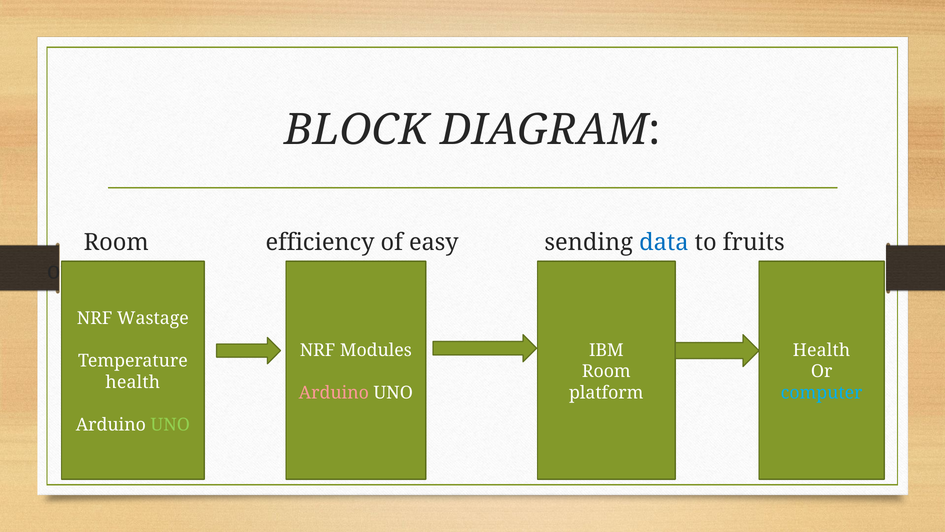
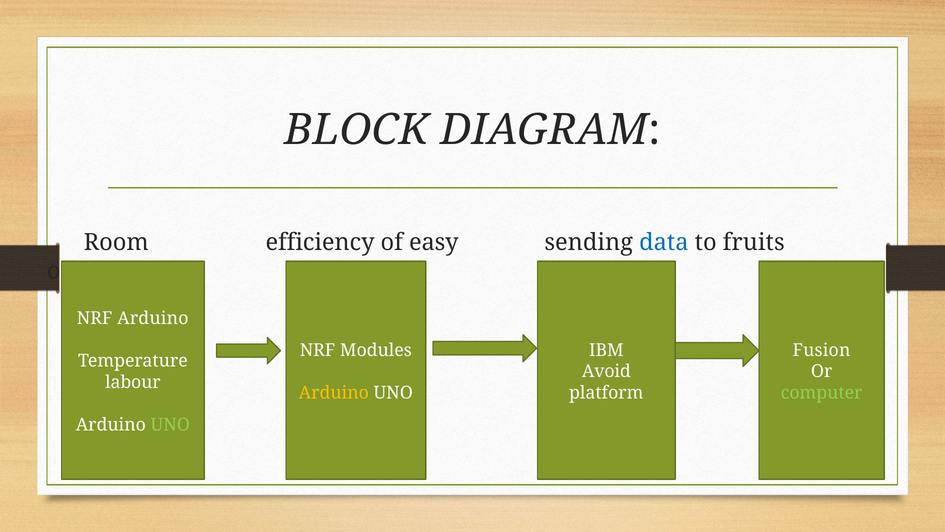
NRF Wastage: Wastage -> Arduino
Health at (821, 350): Health -> Fusion
Room at (606, 371): Room -> Avoid
health at (133, 382): health -> labour
Arduino at (334, 392) colour: pink -> yellow
computer colour: light blue -> light green
